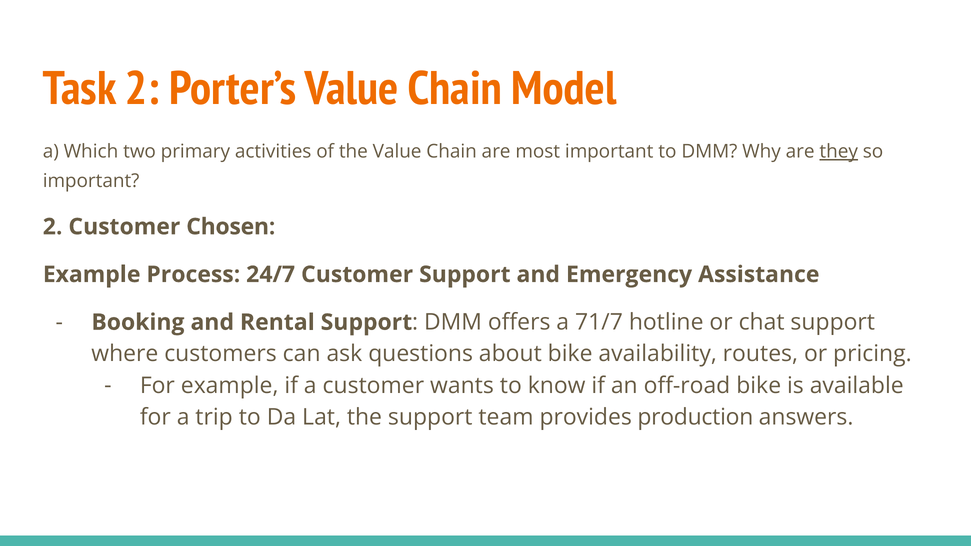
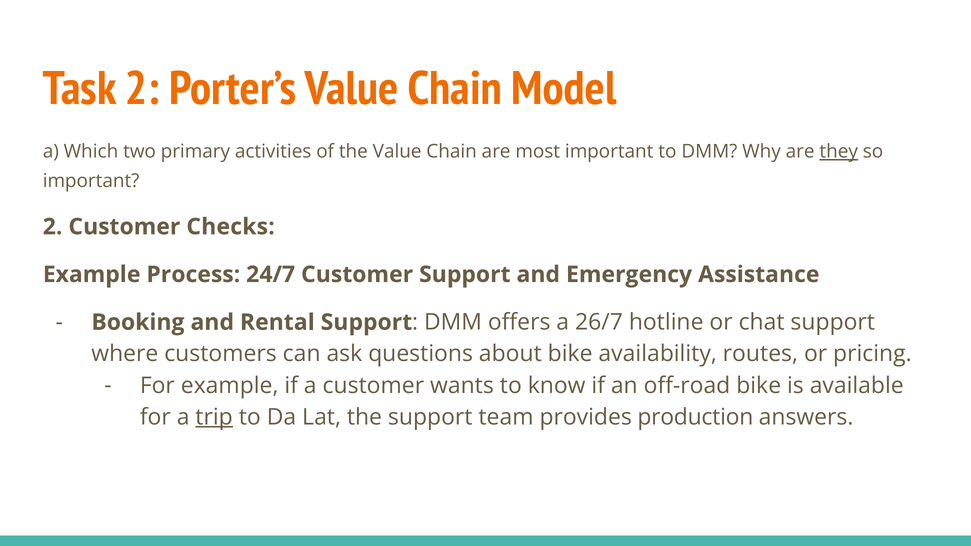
Chosen: Chosen -> Checks
71/7: 71/7 -> 26/7
trip underline: none -> present
